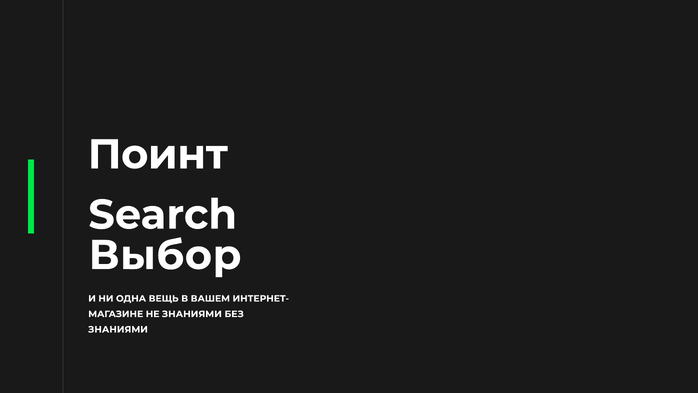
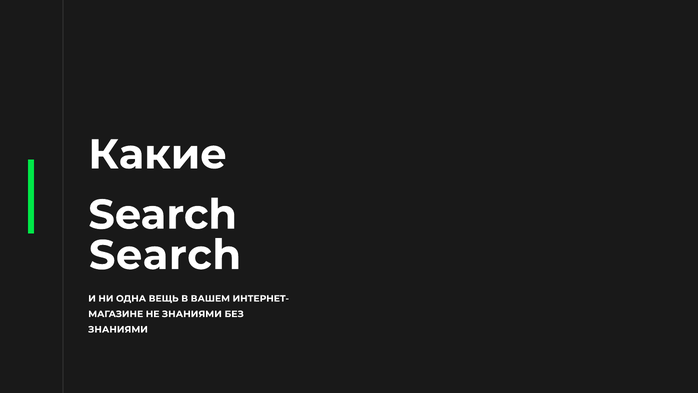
Поинт: Поинт -> Какие
Выбор at (165, 255): Выбор -> Search
